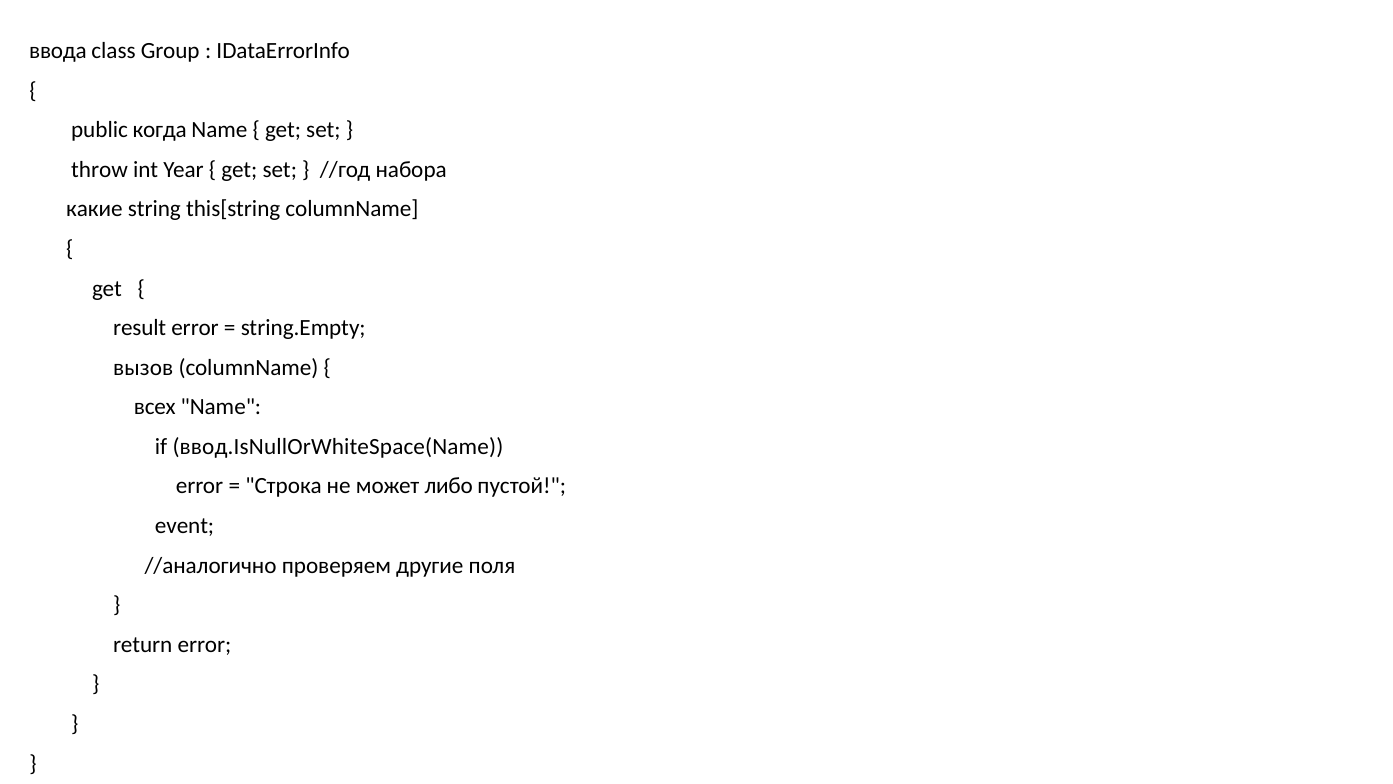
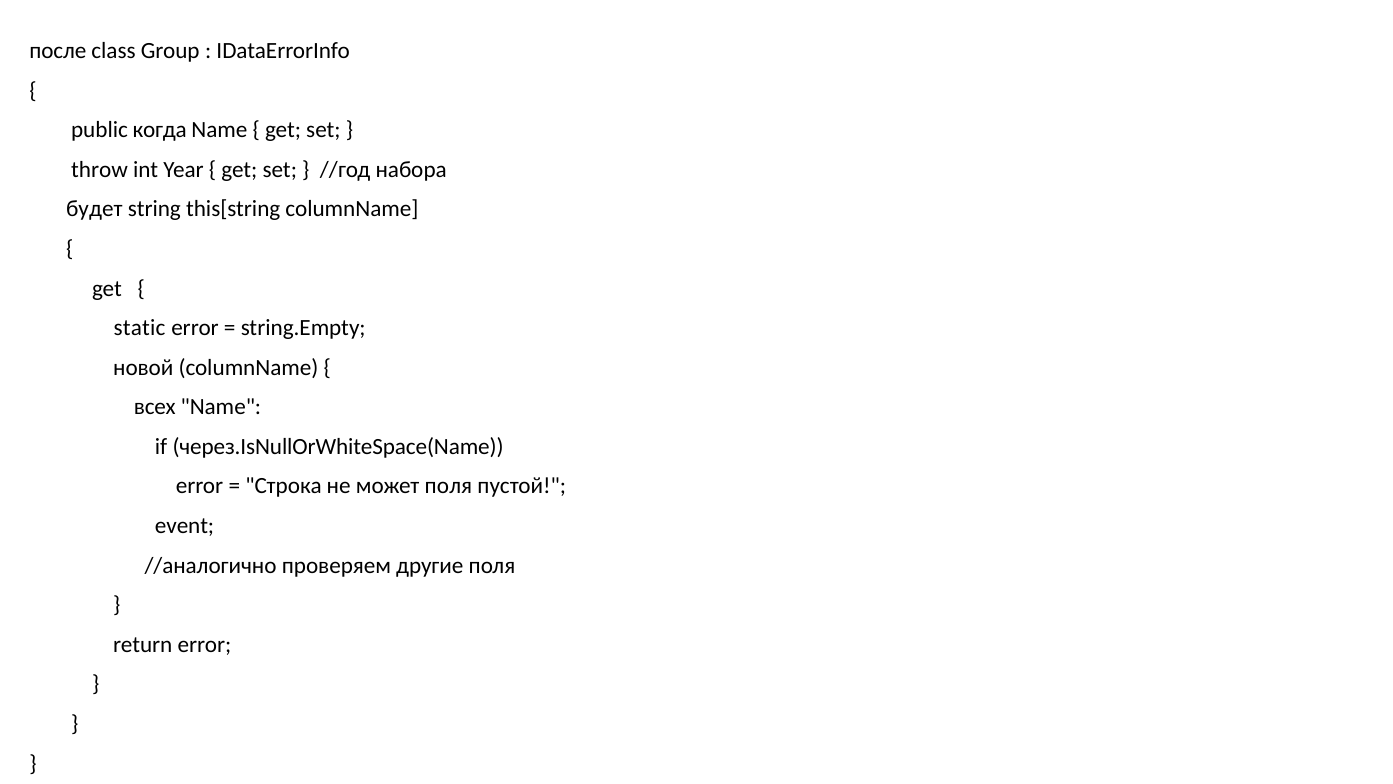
ввода: ввода -> после
какие: какие -> будет
result: result -> static
вызов: вызов -> новой
ввод.IsNullOrWhiteSpace(Name: ввод.IsNullOrWhiteSpace(Name -> через.IsNullOrWhiteSpace(Name
может либо: либо -> поля
